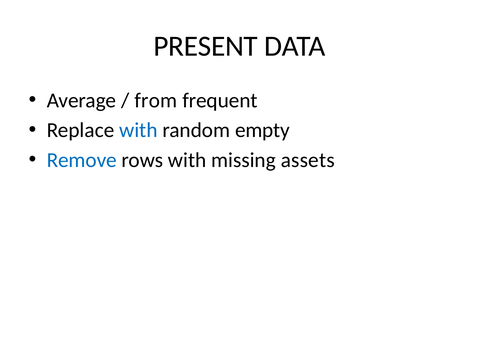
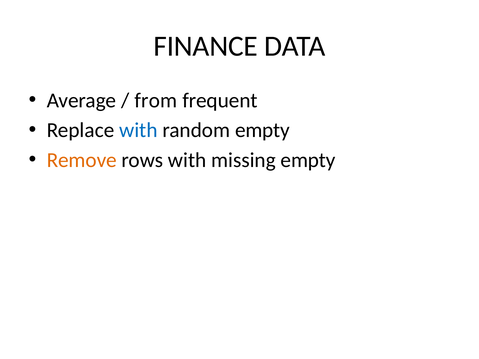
PRESENT: PRESENT -> FINANCE
Remove colour: blue -> orange
missing assets: assets -> empty
